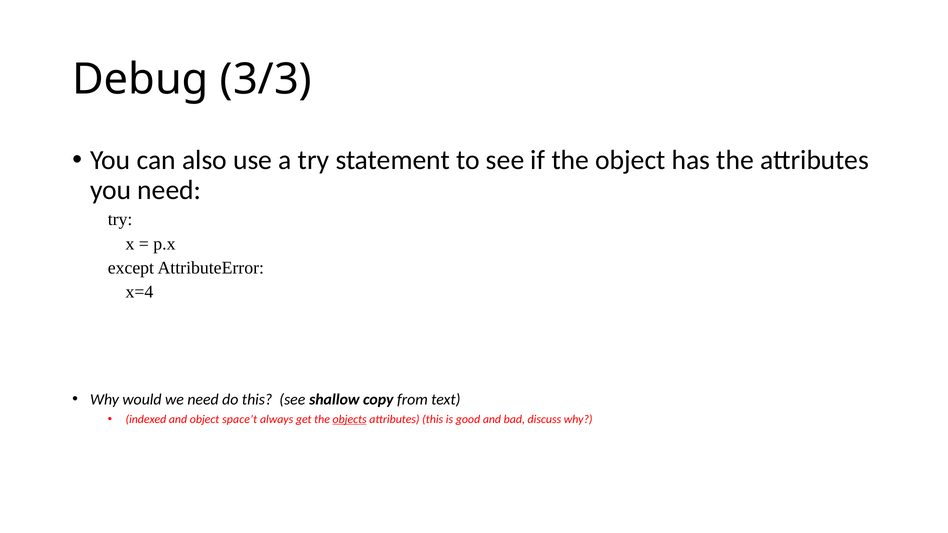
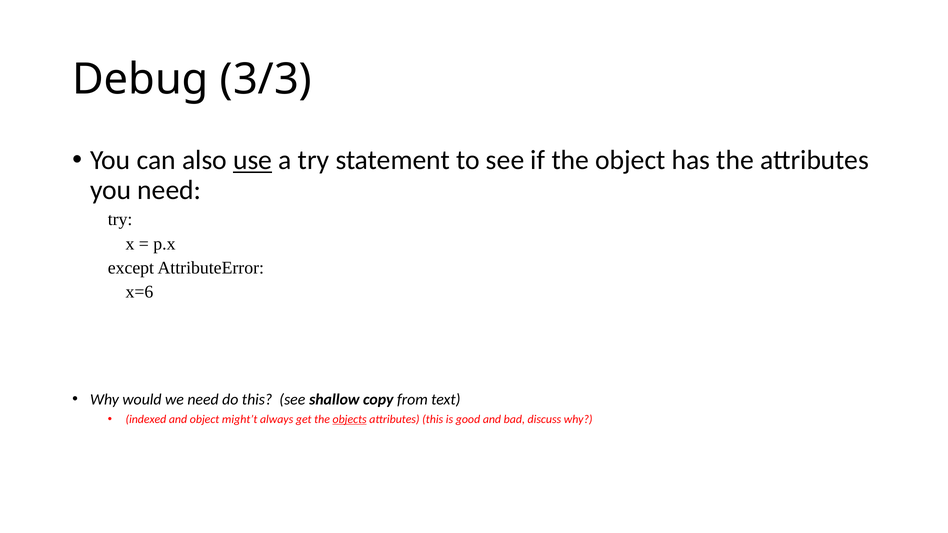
use underline: none -> present
x=4: x=4 -> x=6
space’t: space’t -> might’t
